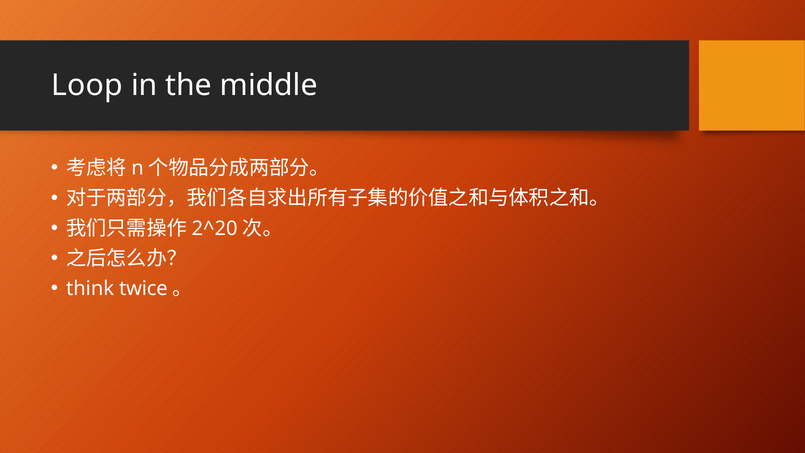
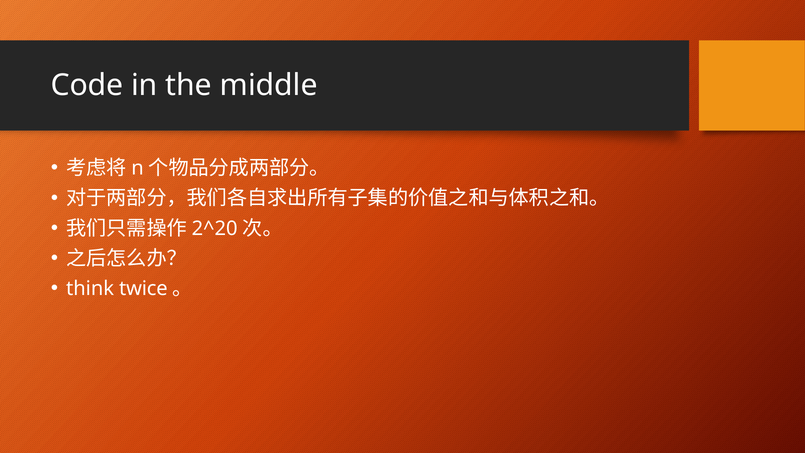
Loop: Loop -> Code
